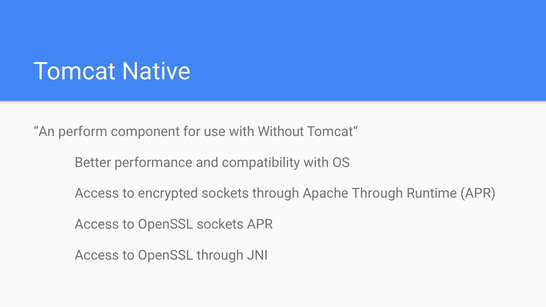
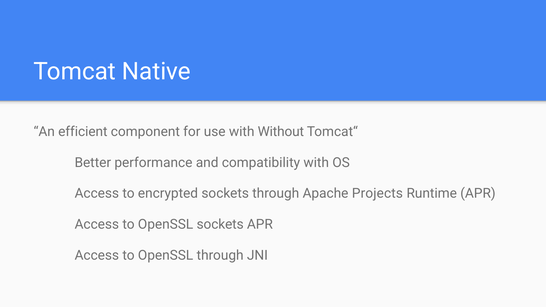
perform: perform -> efficient
Apache Through: Through -> Projects
